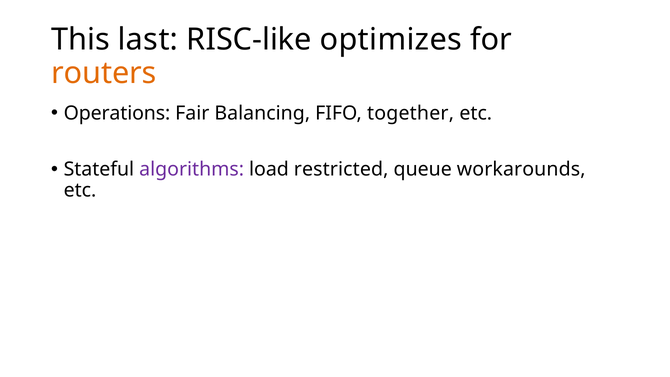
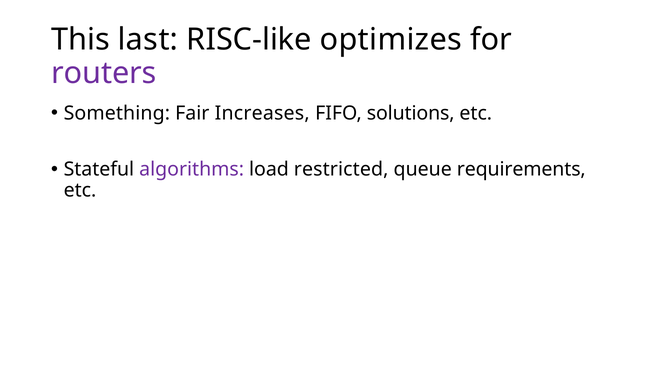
routers colour: orange -> purple
Operations: Operations -> Something
Balancing: Balancing -> Increases
together: together -> solutions
workarounds: workarounds -> requirements
